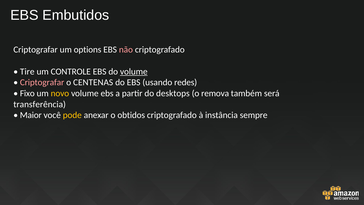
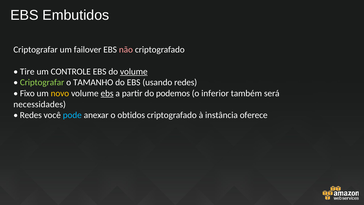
options: options -> failover
Criptografar at (42, 82) colour: pink -> light green
CENTENAS: CENTENAS -> TAMANHO
ebs at (107, 93) underline: none -> present
desktops: desktops -> podemos
remova: remova -> inferior
transferência: transferência -> necessidades
Maior at (31, 115): Maior -> Redes
pode colour: yellow -> light blue
sempre: sempre -> oferece
